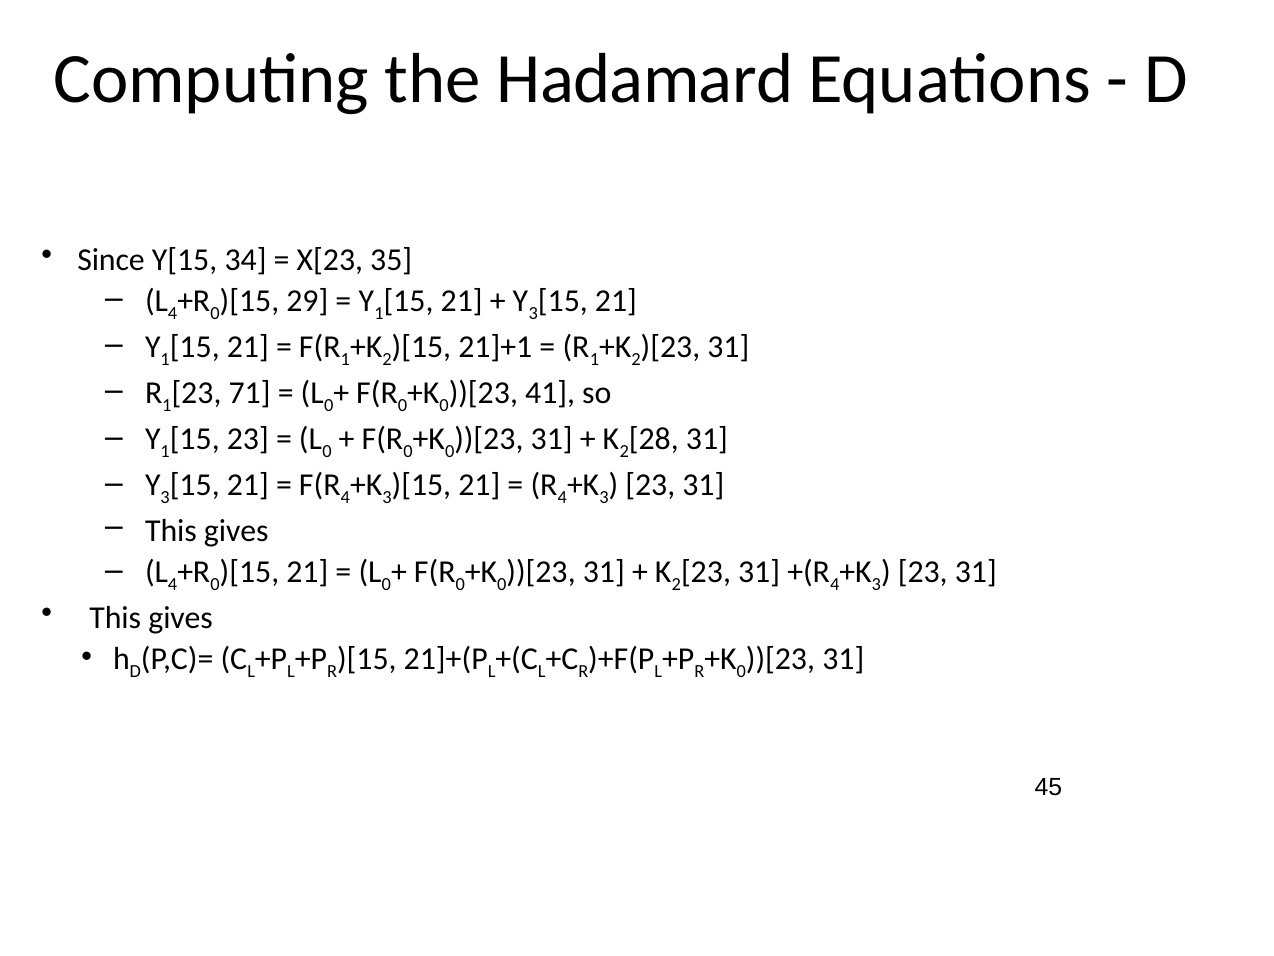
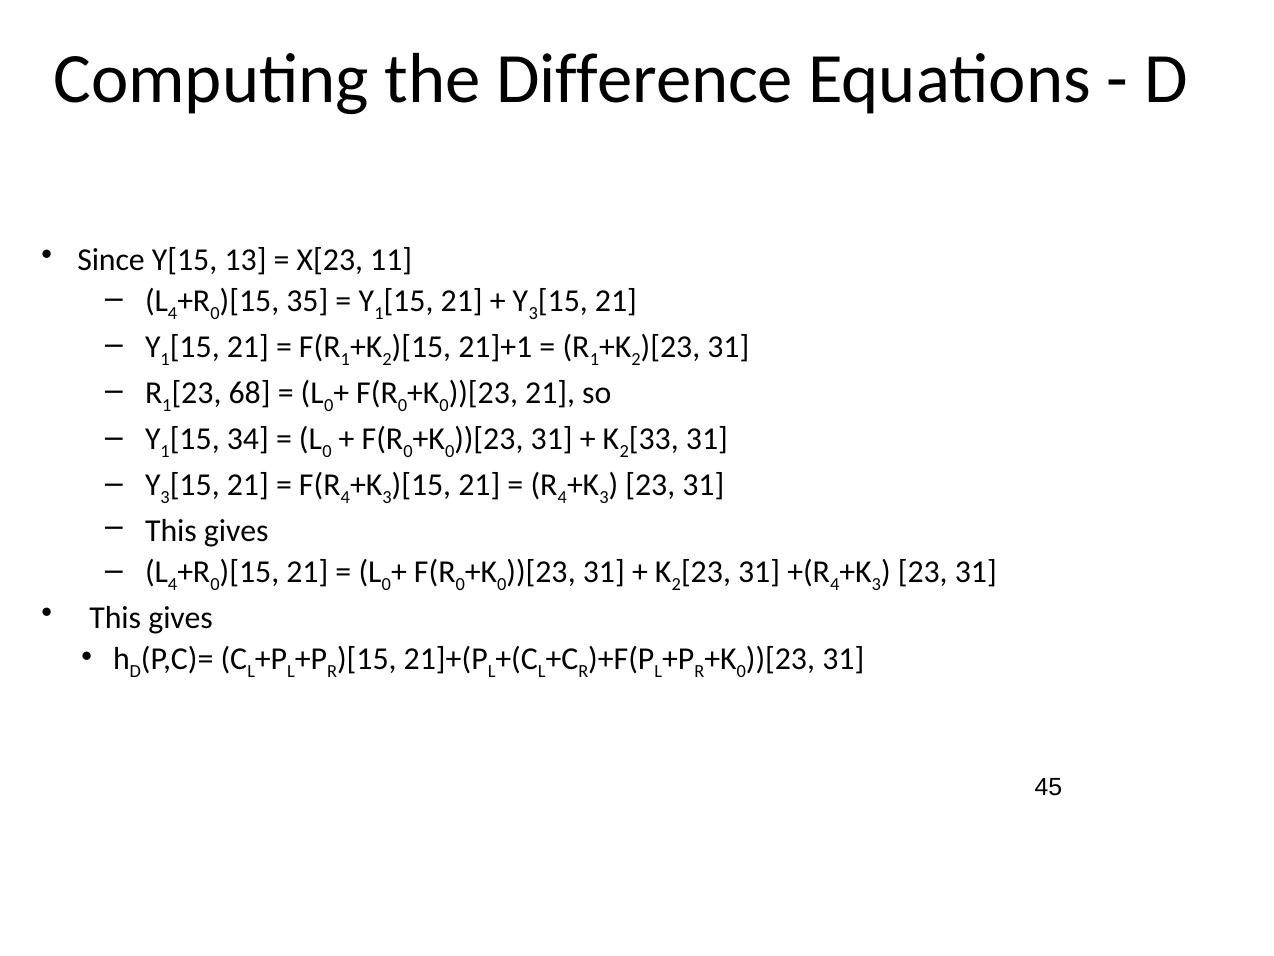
Hadamard: Hadamard -> Difference
34: 34 -> 13
35: 35 -> 11
29: 29 -> 35
71: 71 -> 68
41 at (550, 393): 41 -> 21
23 at (248, 439): 23 -> 34
28: 28 -> 33
